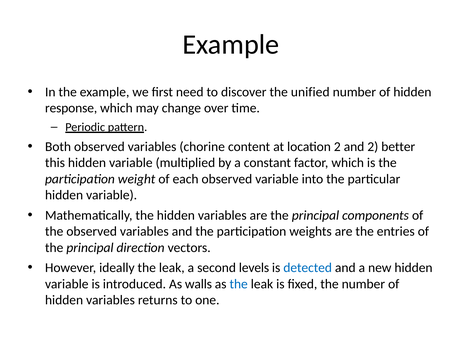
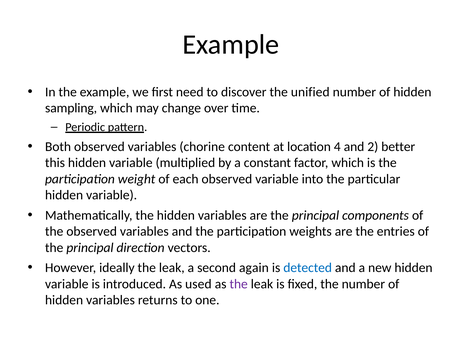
response: response -> sampling
location 2: 2 -> 4
levels: levels -> again
walls: walls -> used
the at (239, 284) colour: blue -> purple
